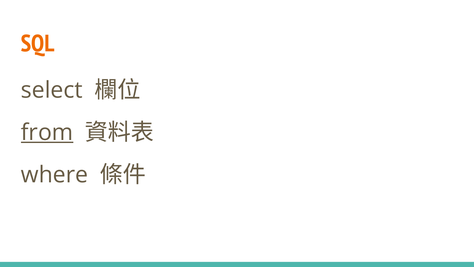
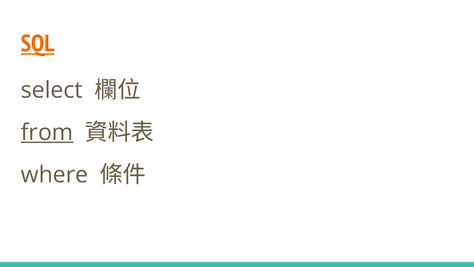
SQL underline: none -> present
